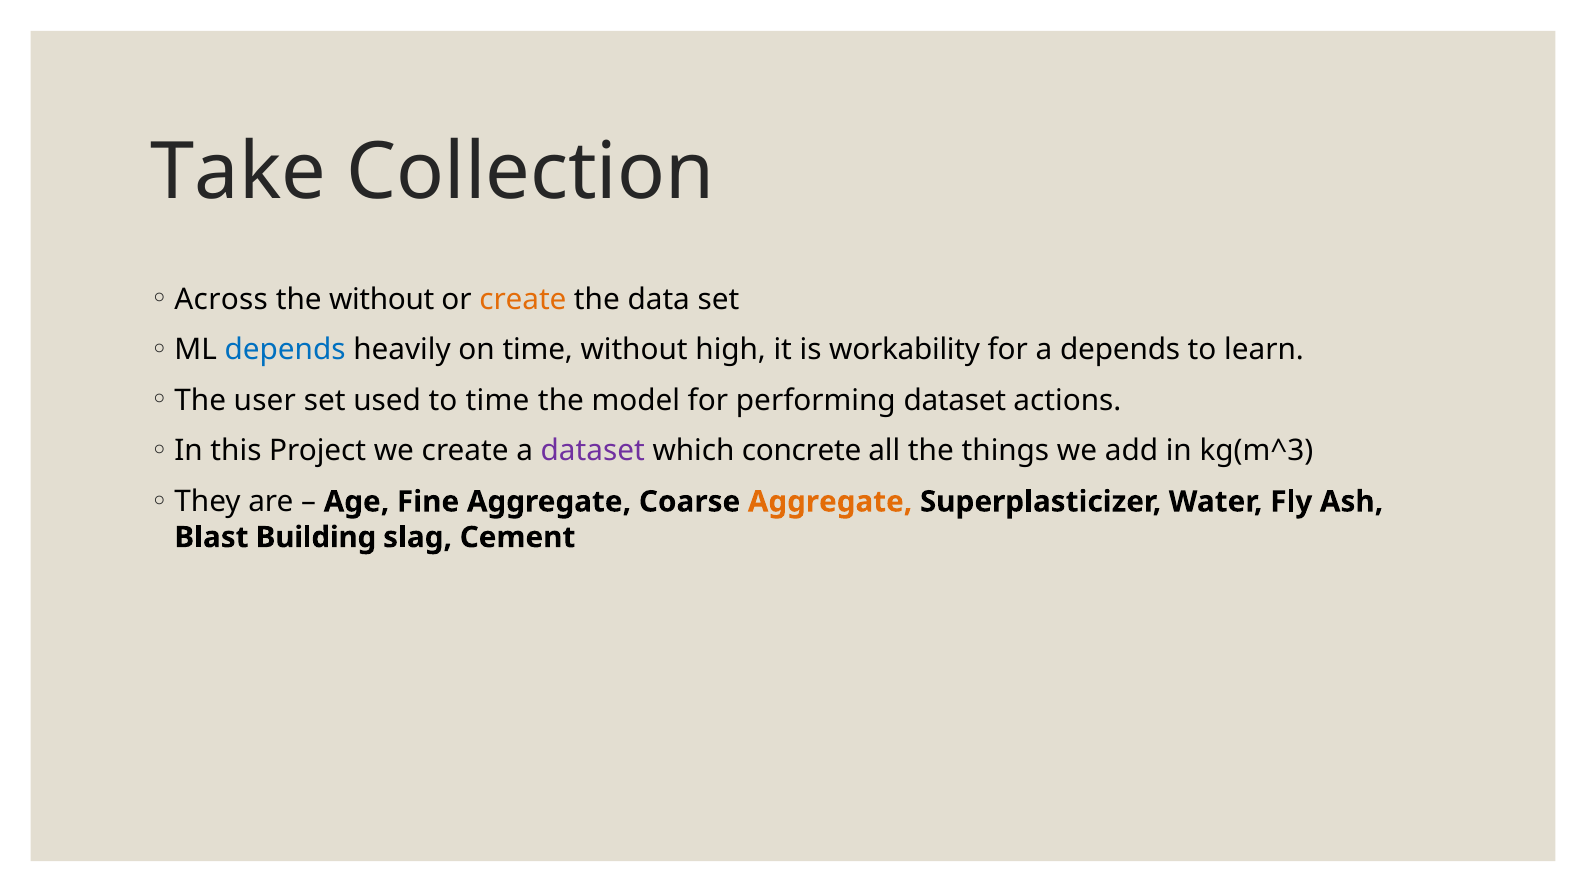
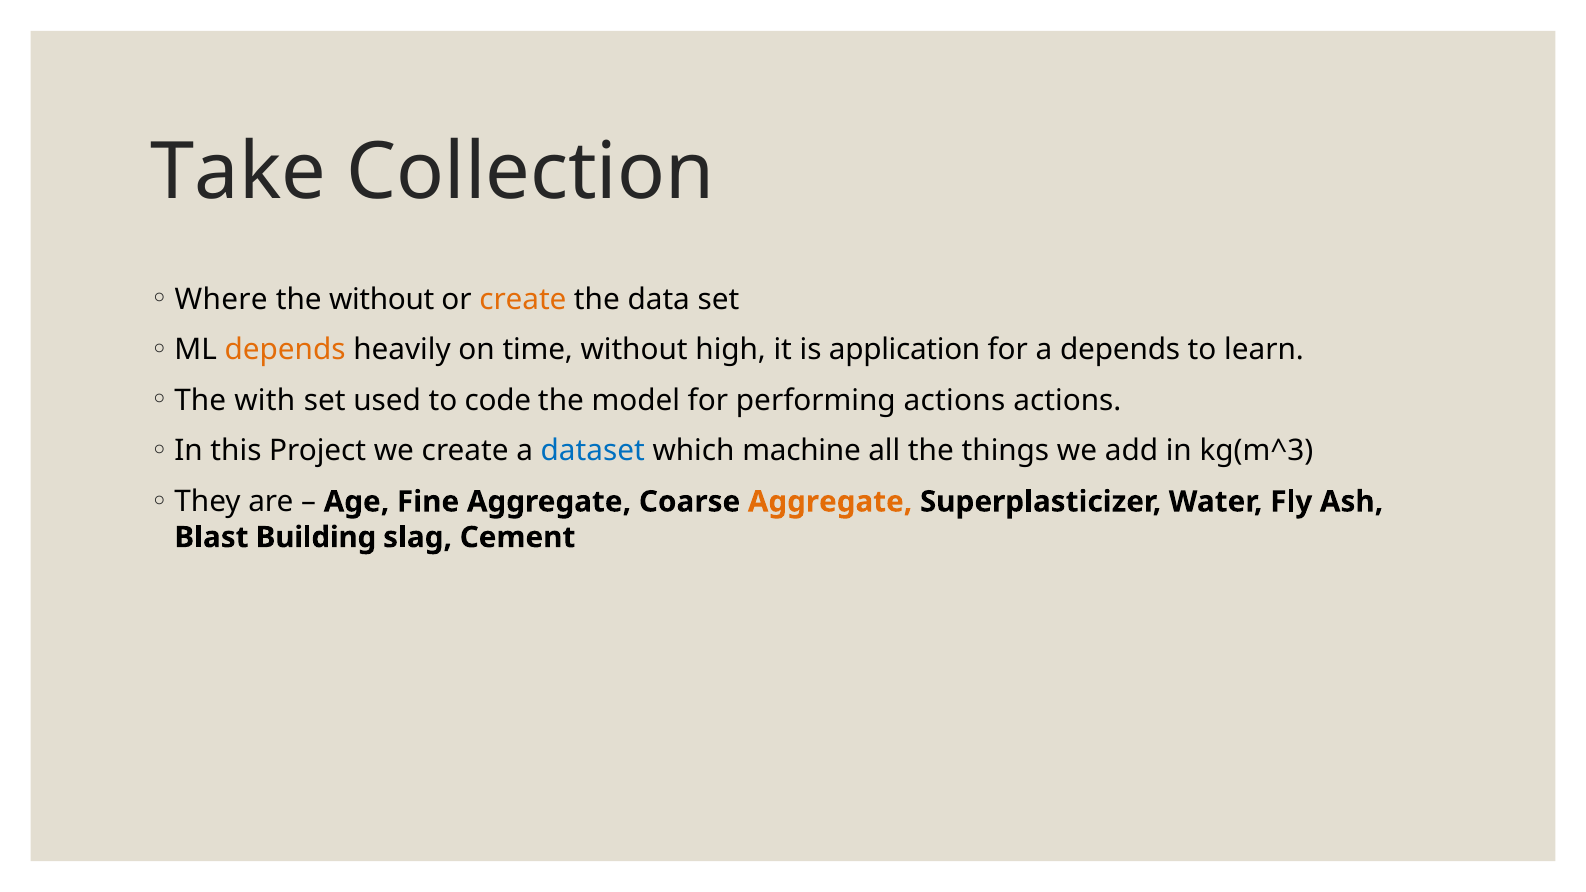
Across: Across -> Where
depends at (285, 350) colour: blue -> orange
workability: workability -> application
user: user -> with
to time: time -> code
performing dataset: dataset -> actions
dataset at (593, 451) colour: purple -> blue
concrete: concrete -> machine
